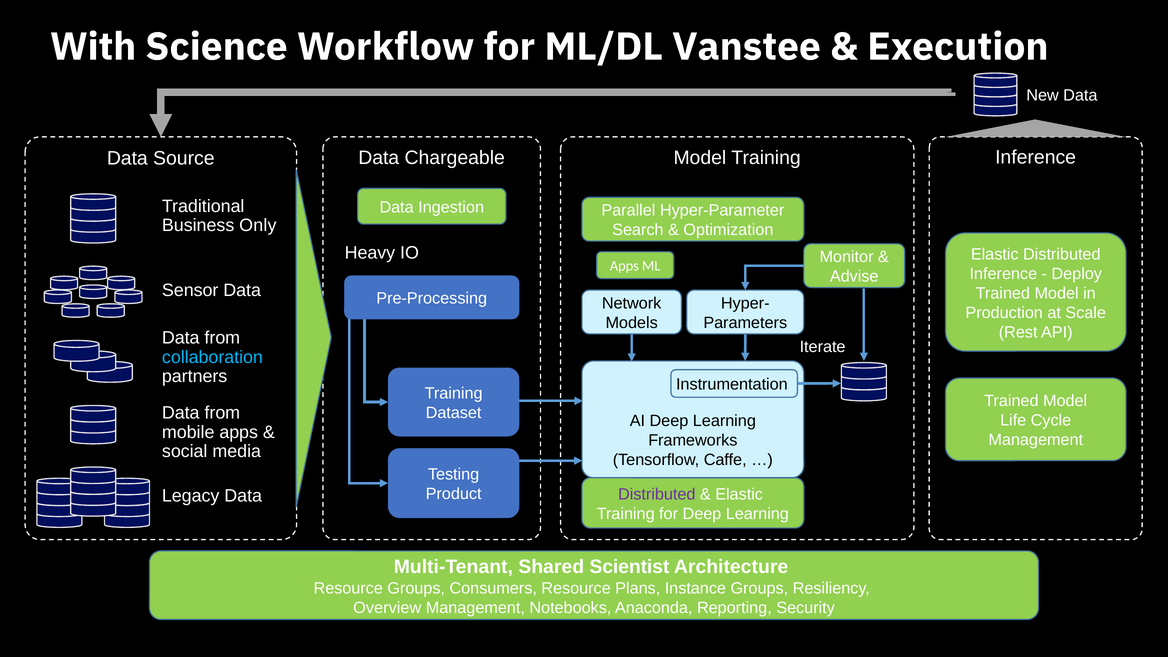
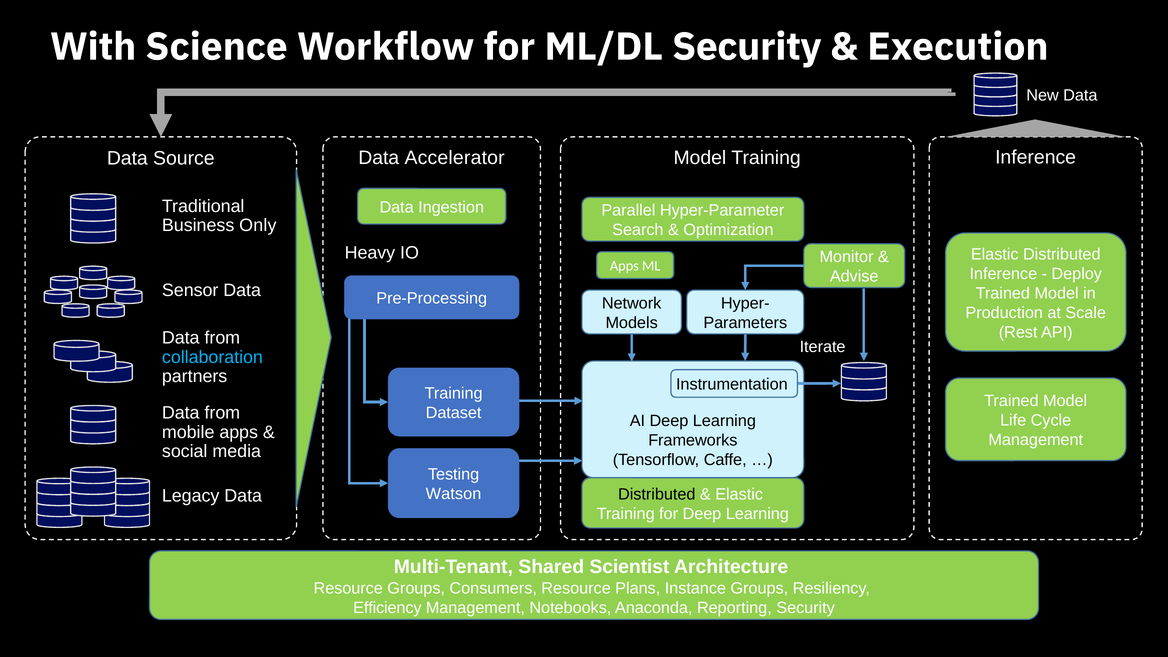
ML/DL Vanstee: Vanstee -> Security
Chargeable: Chargeable -> Accelerator
Product: Product -> Watson
Distributed at (657, 494) colour: purple -> black
Overview: Overview -> Efficiency
